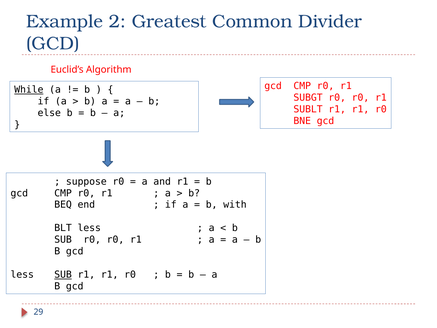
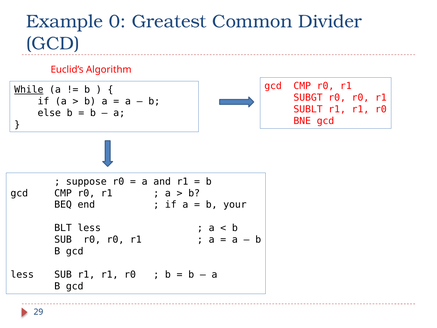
2: 2 -> 0
with: with -> your
SUB at (63, 275) underline: present -> none
